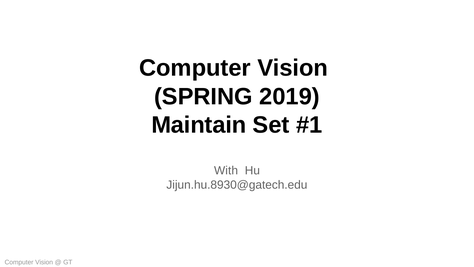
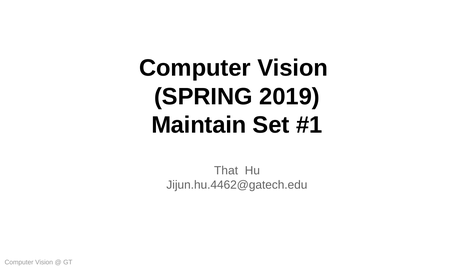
With: With -> That
Jijun.hu.8930@gatech.edu: Jijun.hu.8930@gatech.edu -> Jijun.hu.4462@gatech.edu
